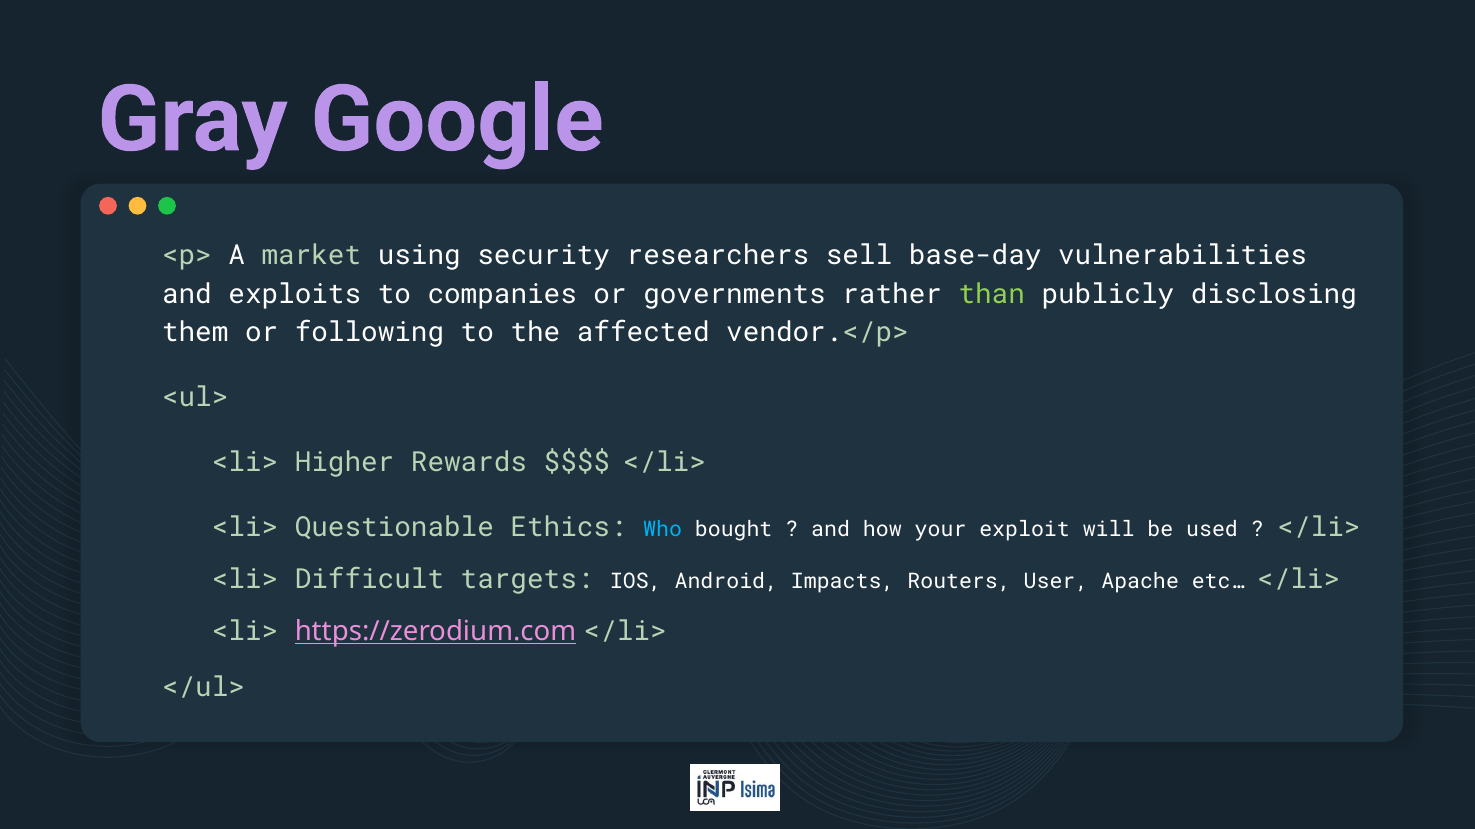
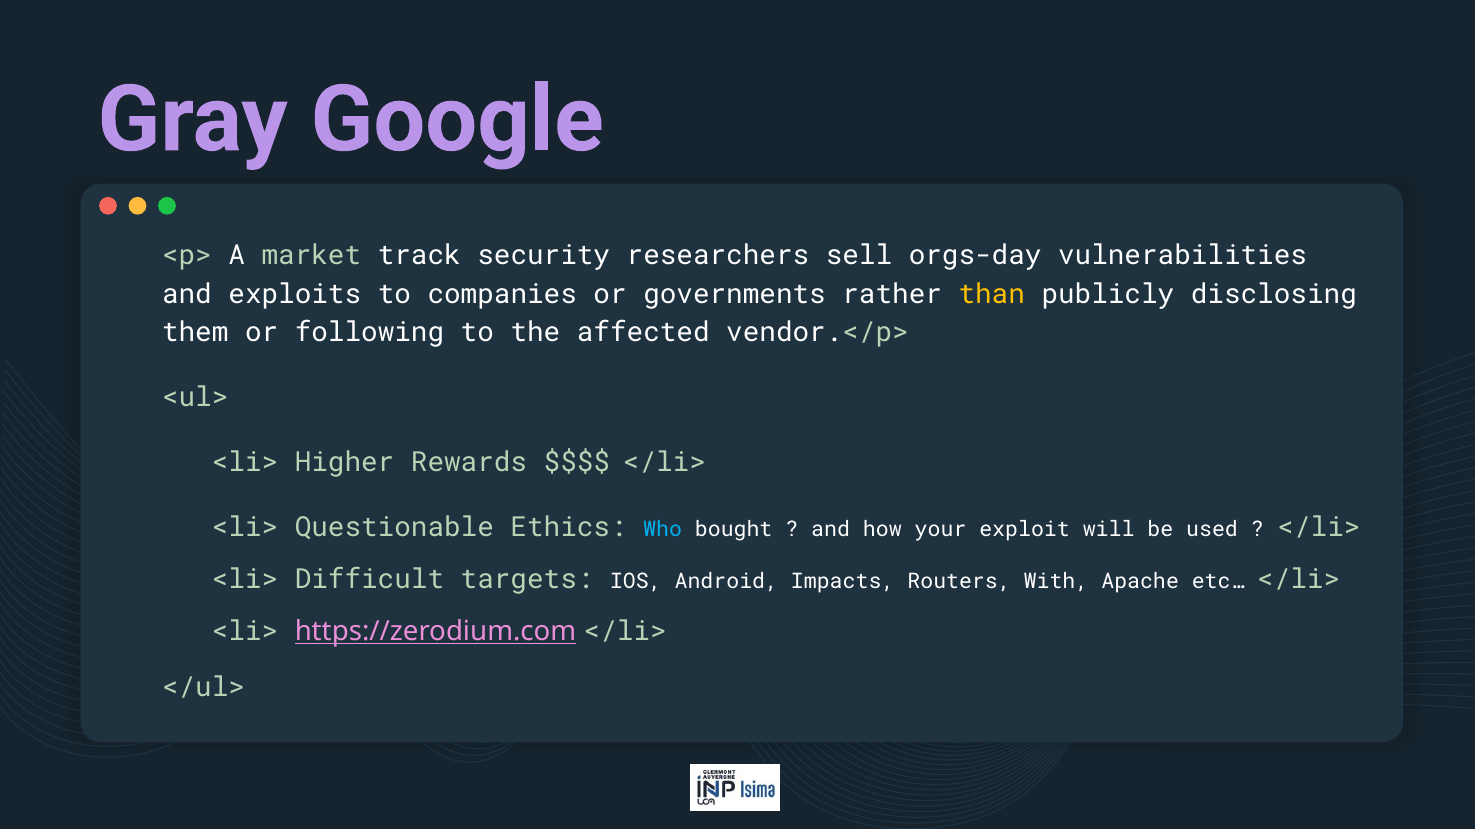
using: using -> track
base-day: base-day -> orgs-day
than colour: light green -> yellow
User: User -> With
